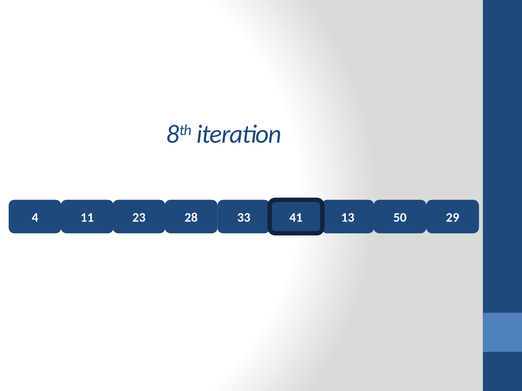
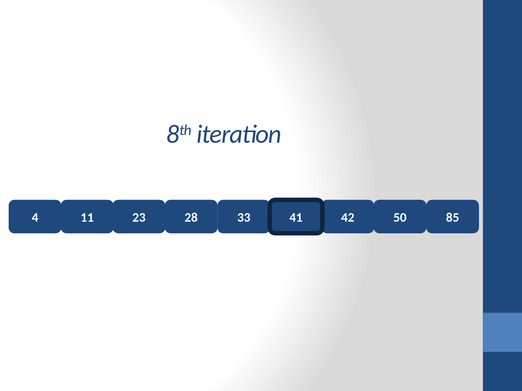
13: 13 -> 42
29: 29 -> 85
